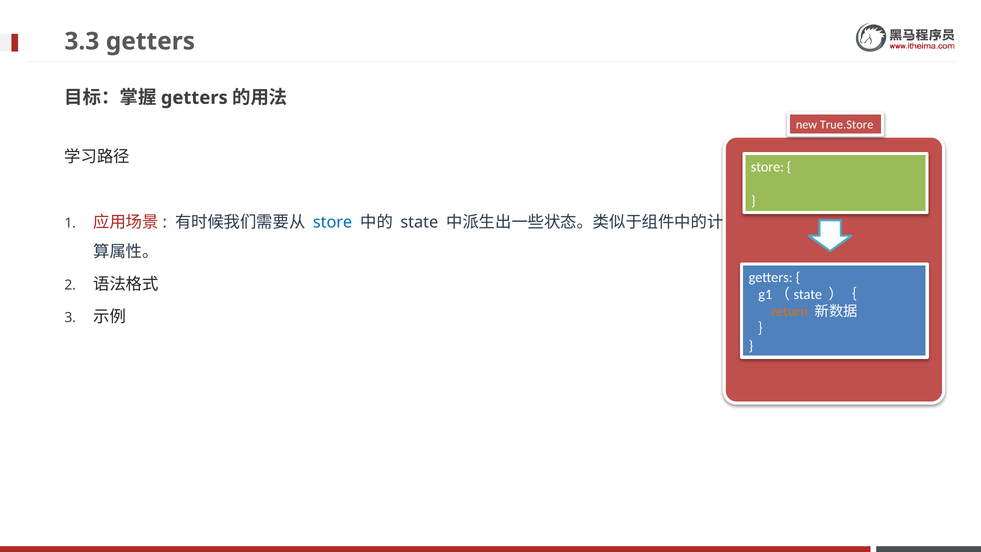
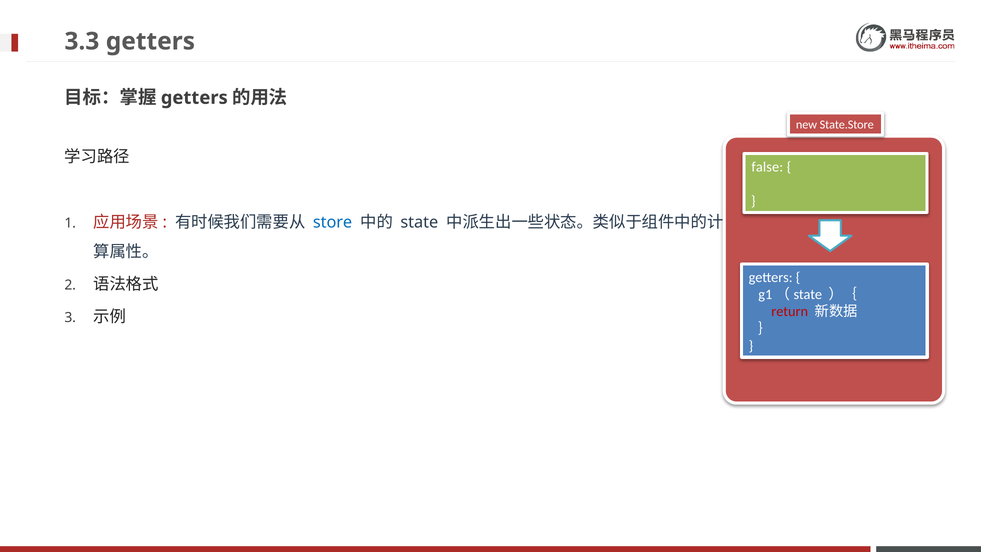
True.Store: True.Store -> State.Store
store at (767, 167): store -> false
return colour: orange -> red
